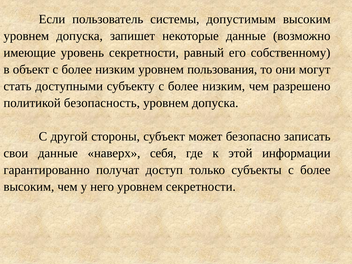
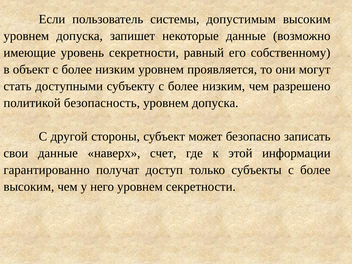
пользования: пользования -> проявляется
себя: себя -> счет
